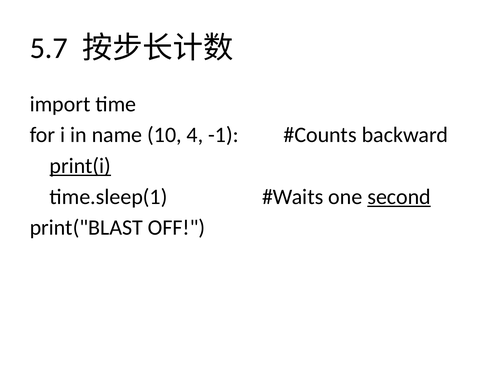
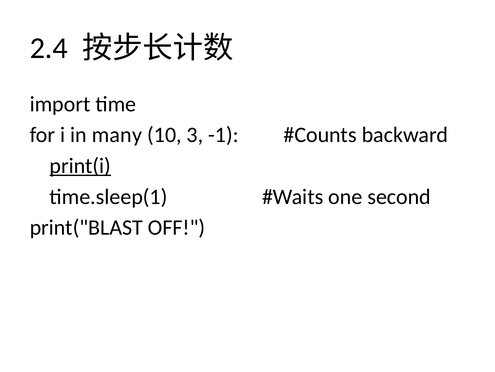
5.7: 5.7 -> 2.4
name: name -> many
4: 4 -> 3
second underline: present -> none
